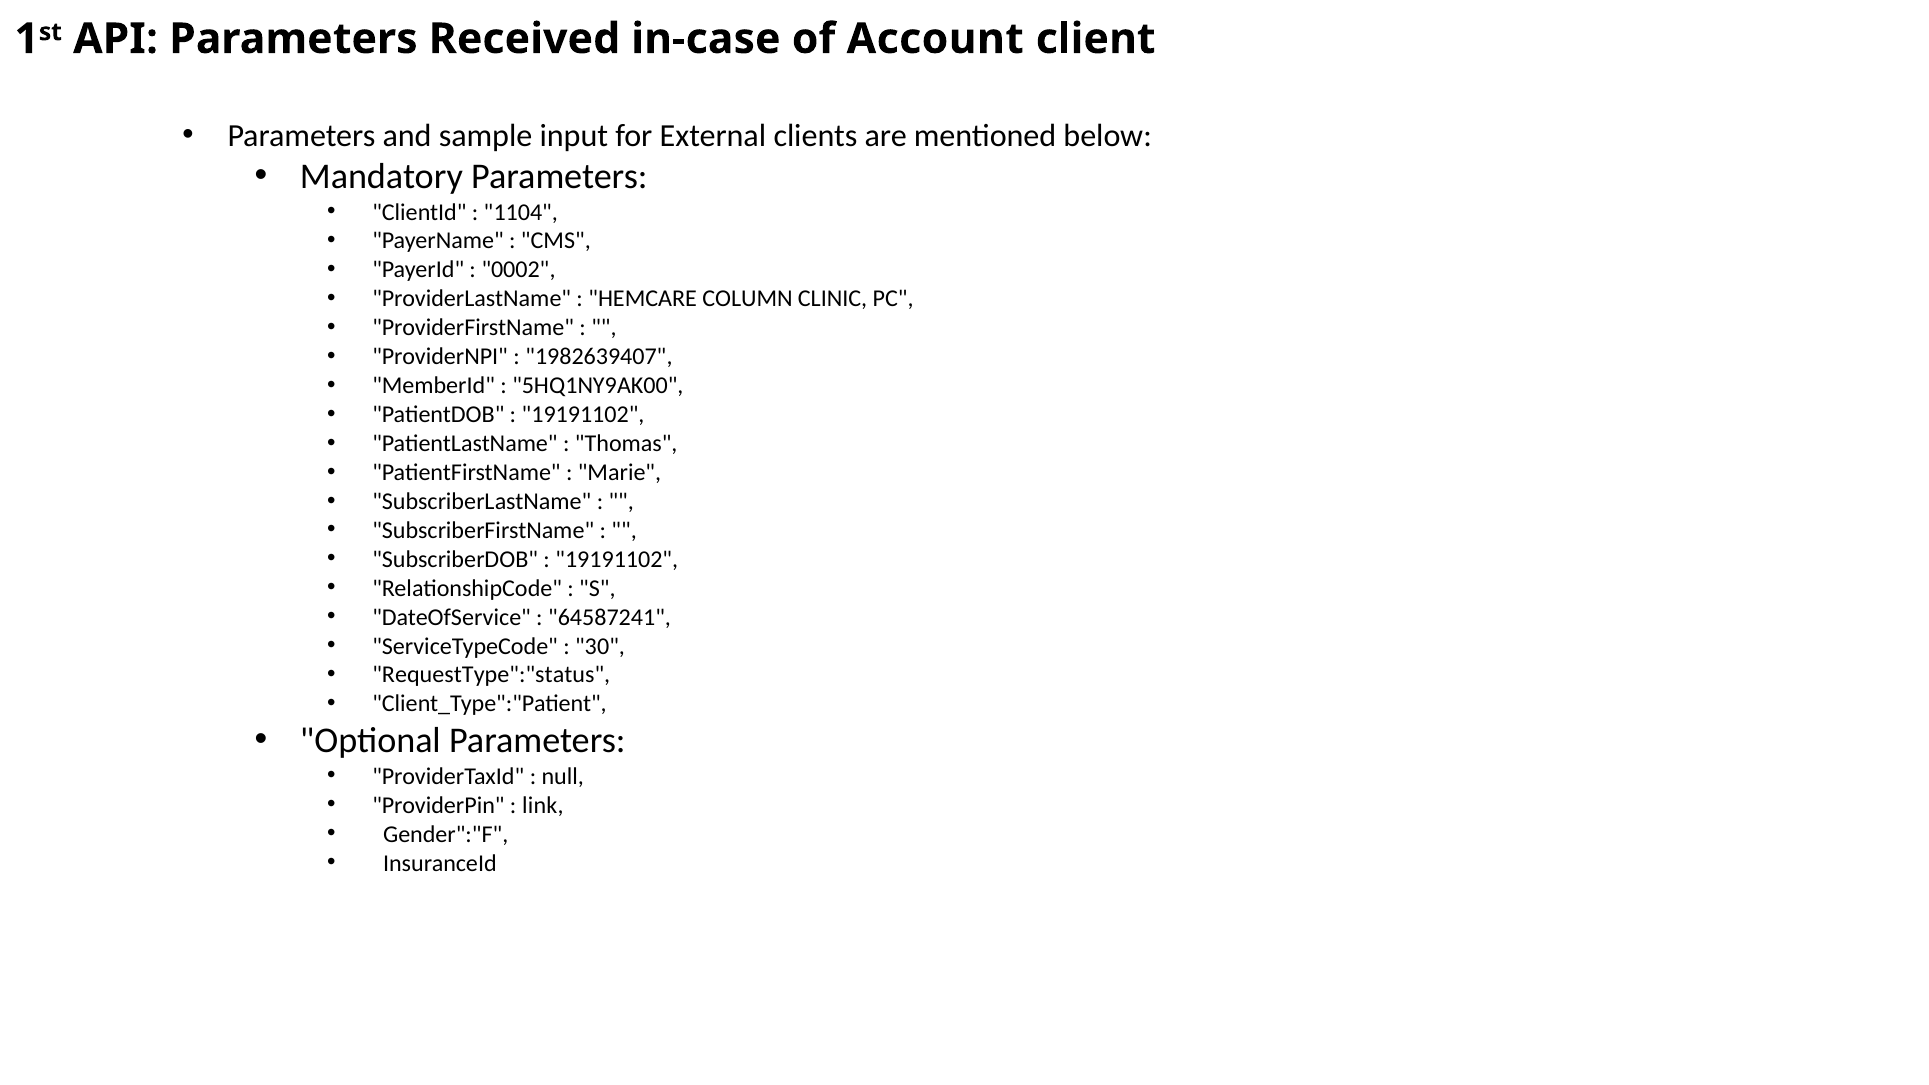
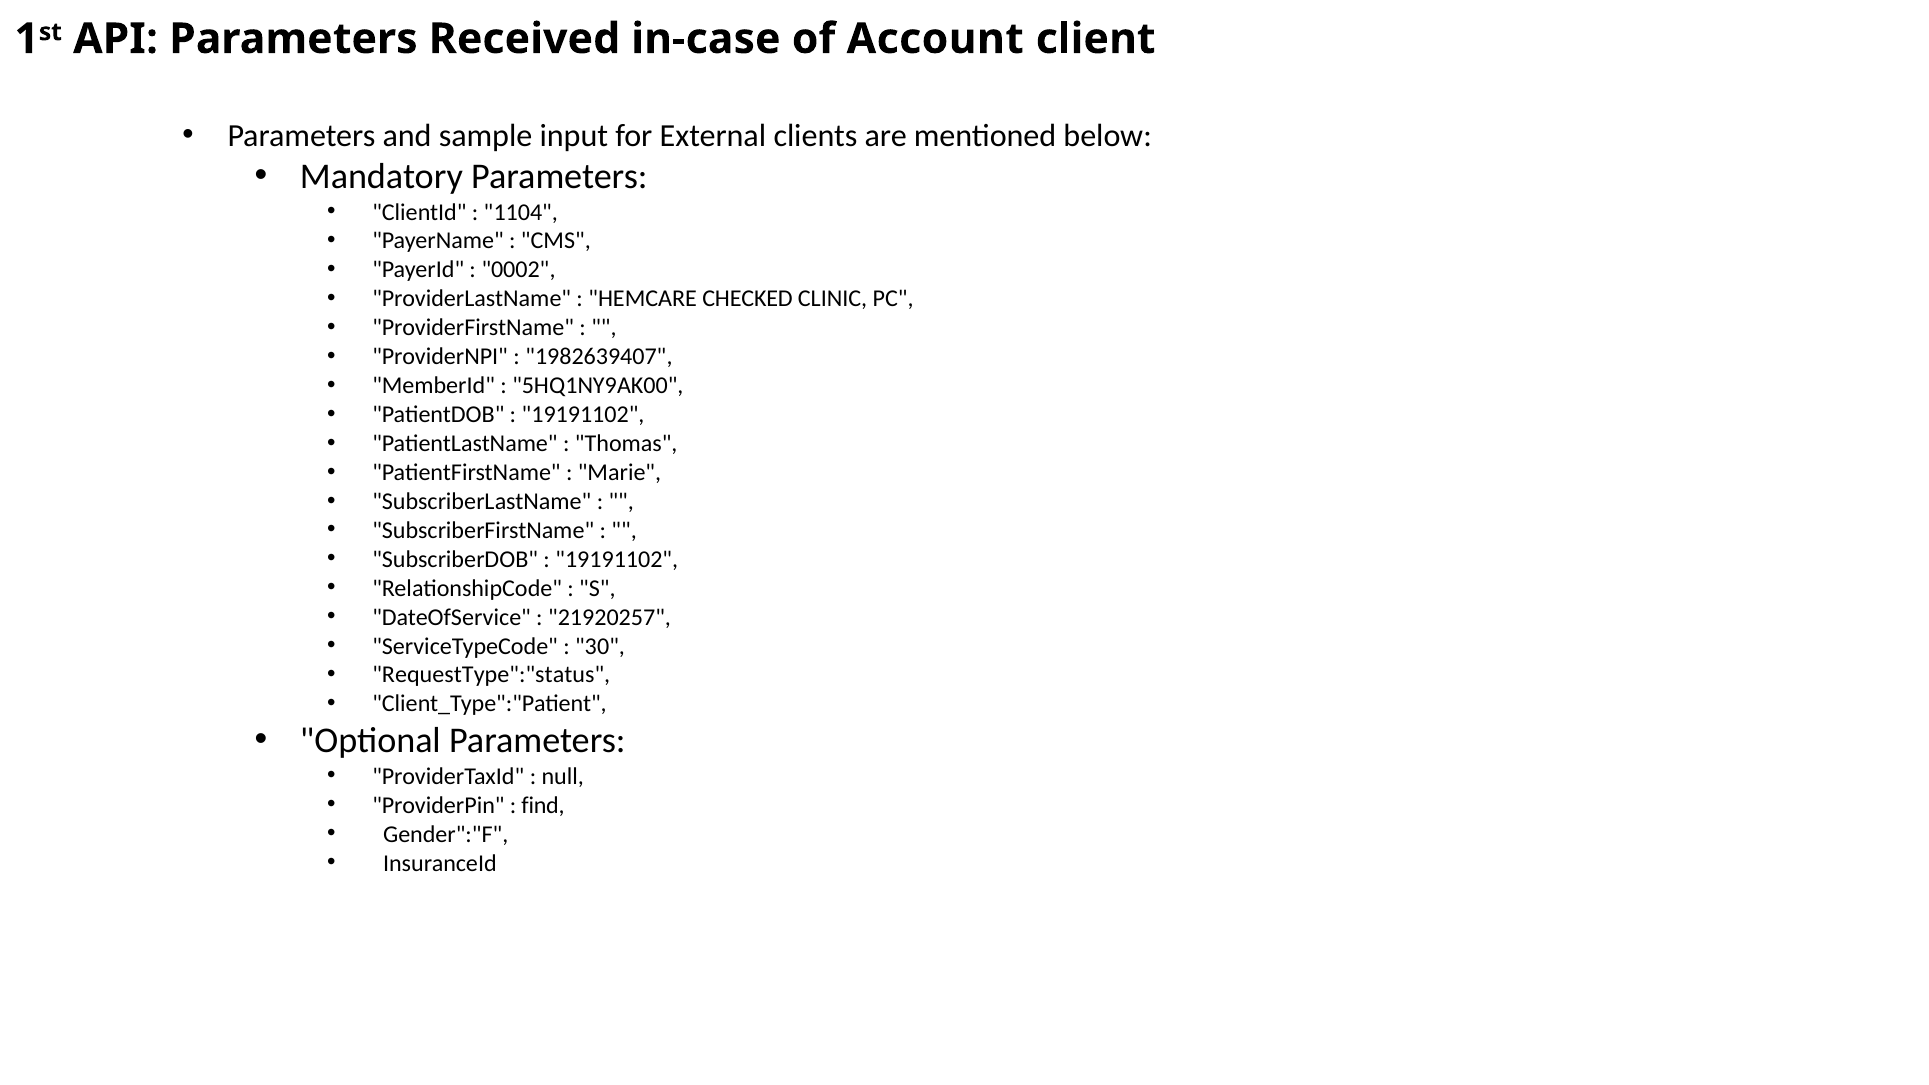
COLUMN: COLUMN -> CHECKED
64587241: 64587241 -> 21920257
link: link -> find
